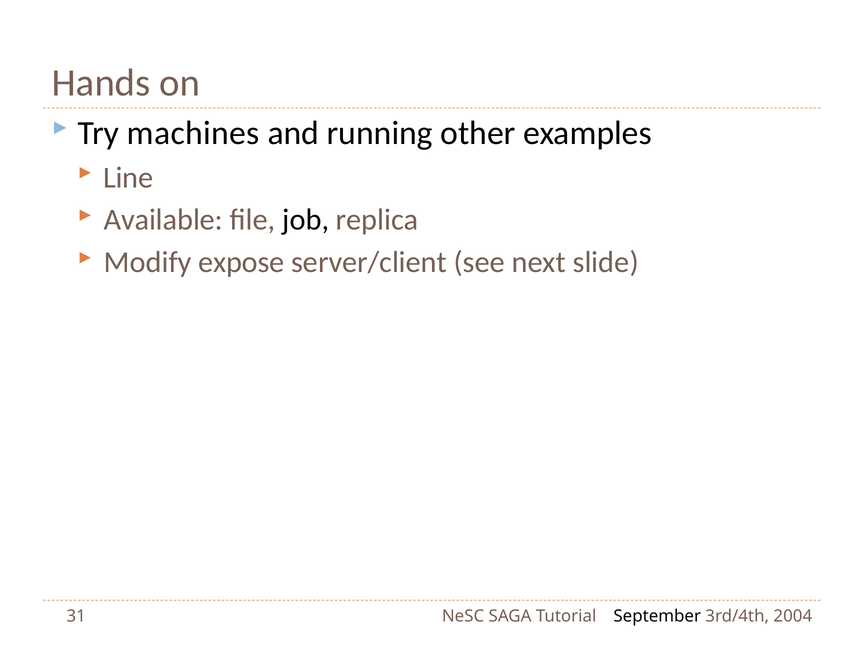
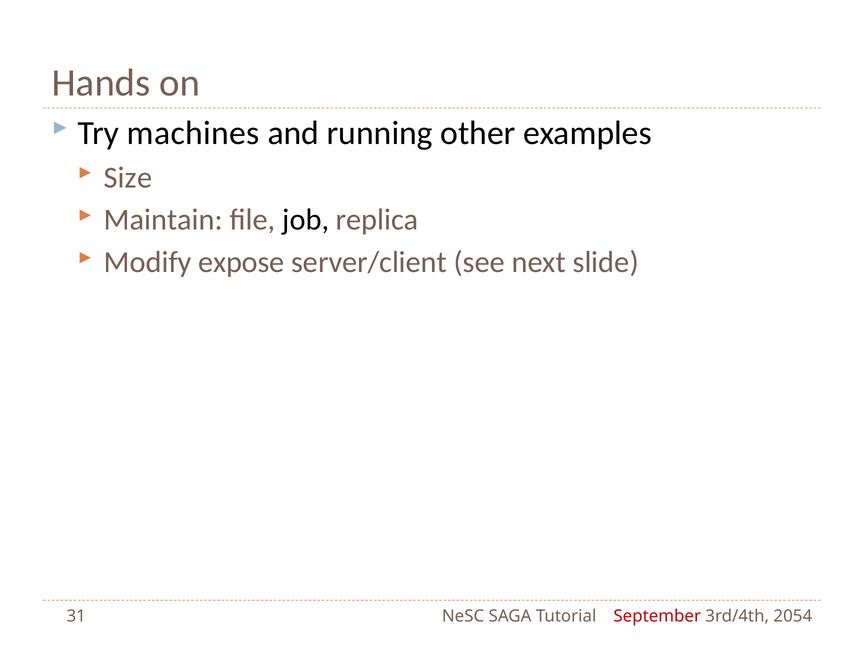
Line: Line -> Size
Available: Available -> Maintain
September colour: black -> red
2004: 2004 -> 2054
